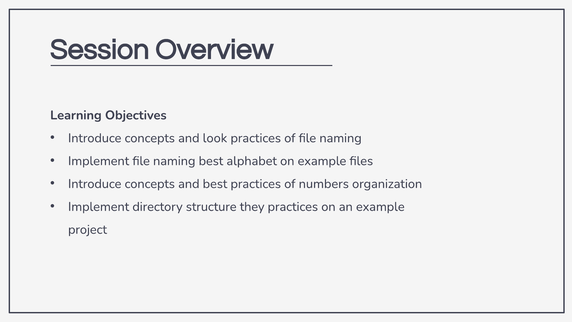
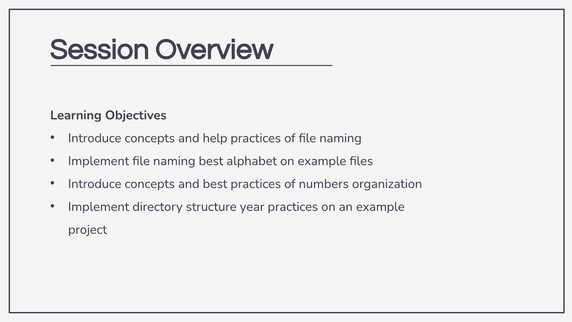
look: look -> help
they: they -> year
